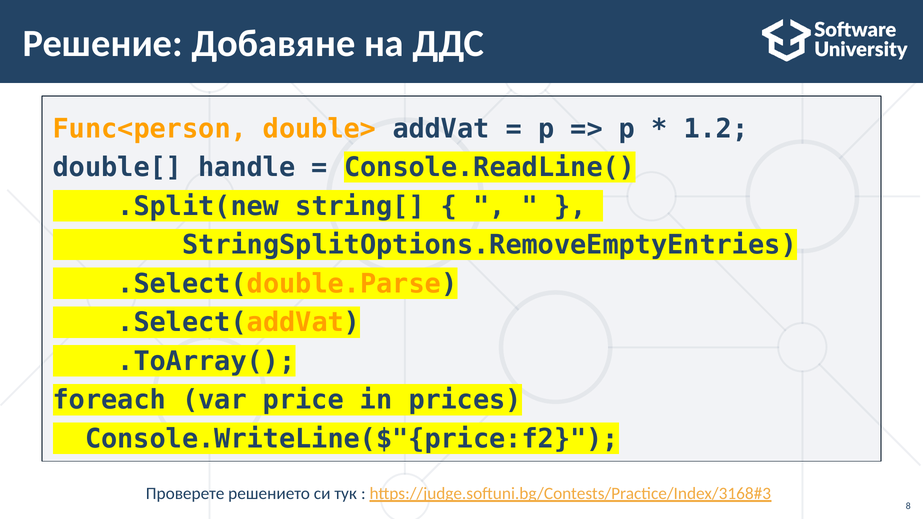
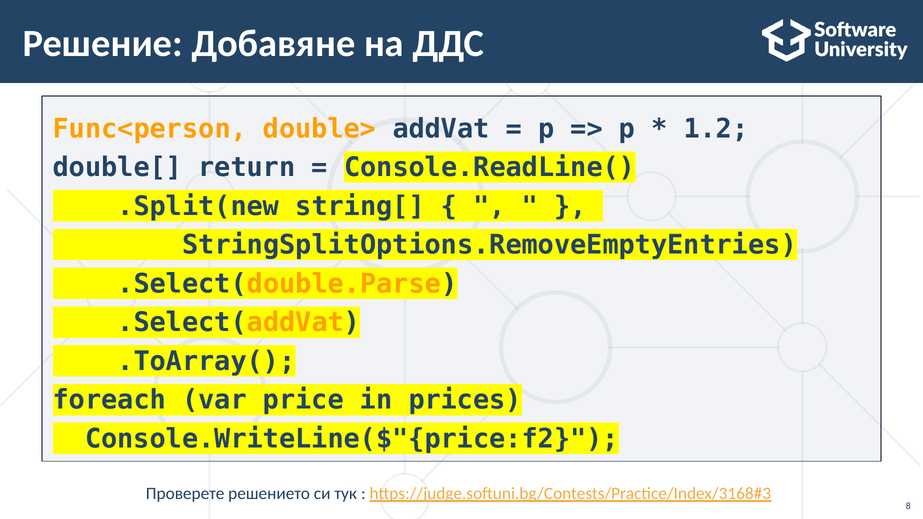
handle: handle -> return
